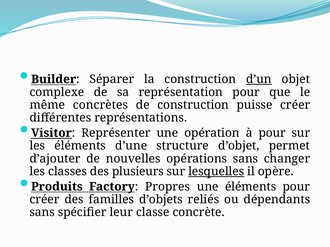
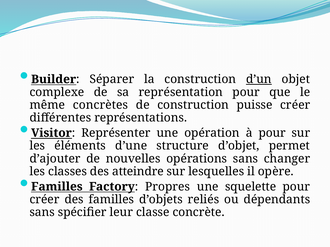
plusieurs: plusieurs -> atteindre
lesquelles underline: present -> none
Produits at (57, 187): Produits -> Familles
une éléments: éléments -> squelette
